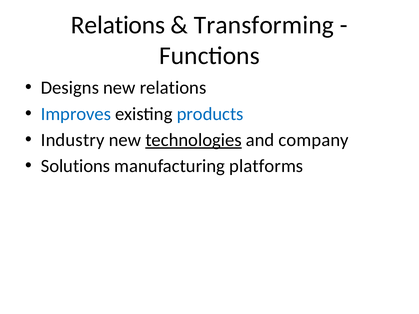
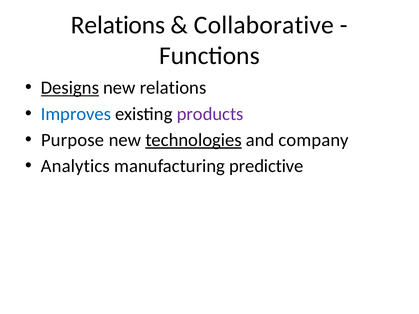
Transforming: Transforming -> Collaborative
Designs underline: none -> present
products colour: blue -> purple
Industry: Industry -> Purpose
Solutions: Solutions -> Analytics
platforms: platforms -> predictive
